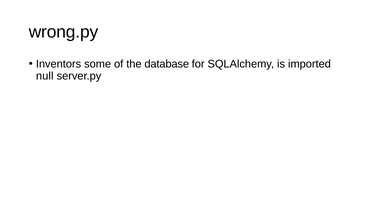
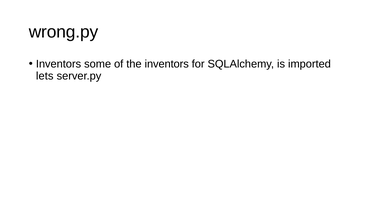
the database: database -> inventors
null: null -> lets
